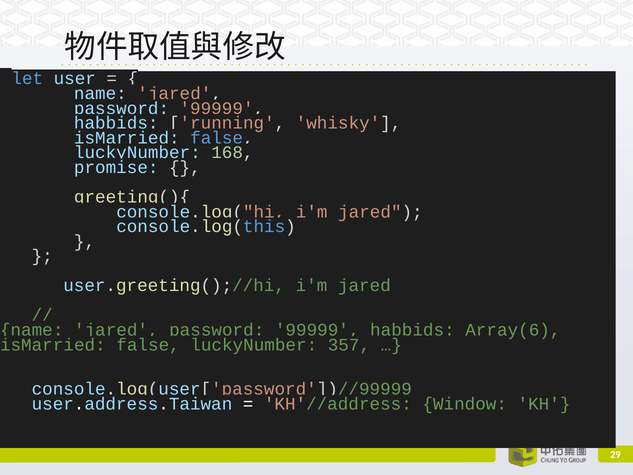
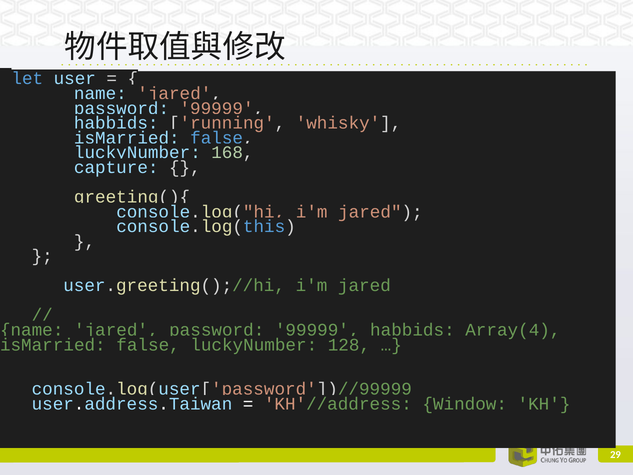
promise: promise -> capture
Array(6: Array(6 -> Array(4
357: 357 -> 128
